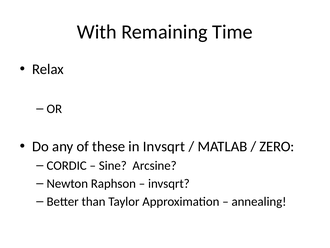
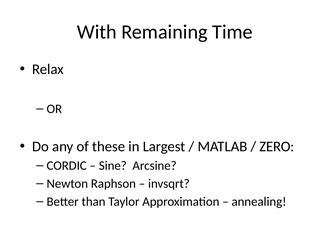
in Invsqrt: Invsqrt -> Largest
